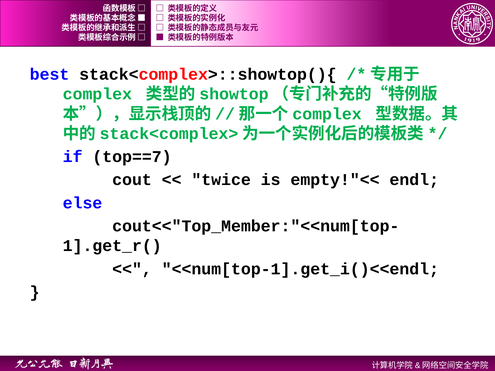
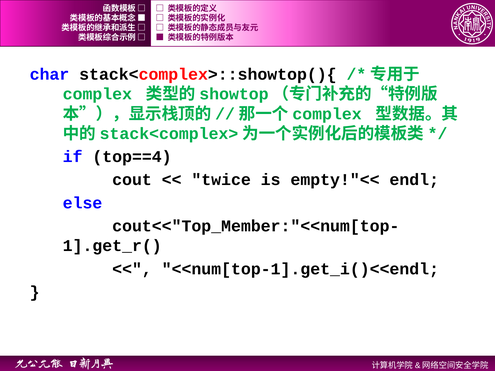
best: best -> char
top==7: top==7 -> top==4
